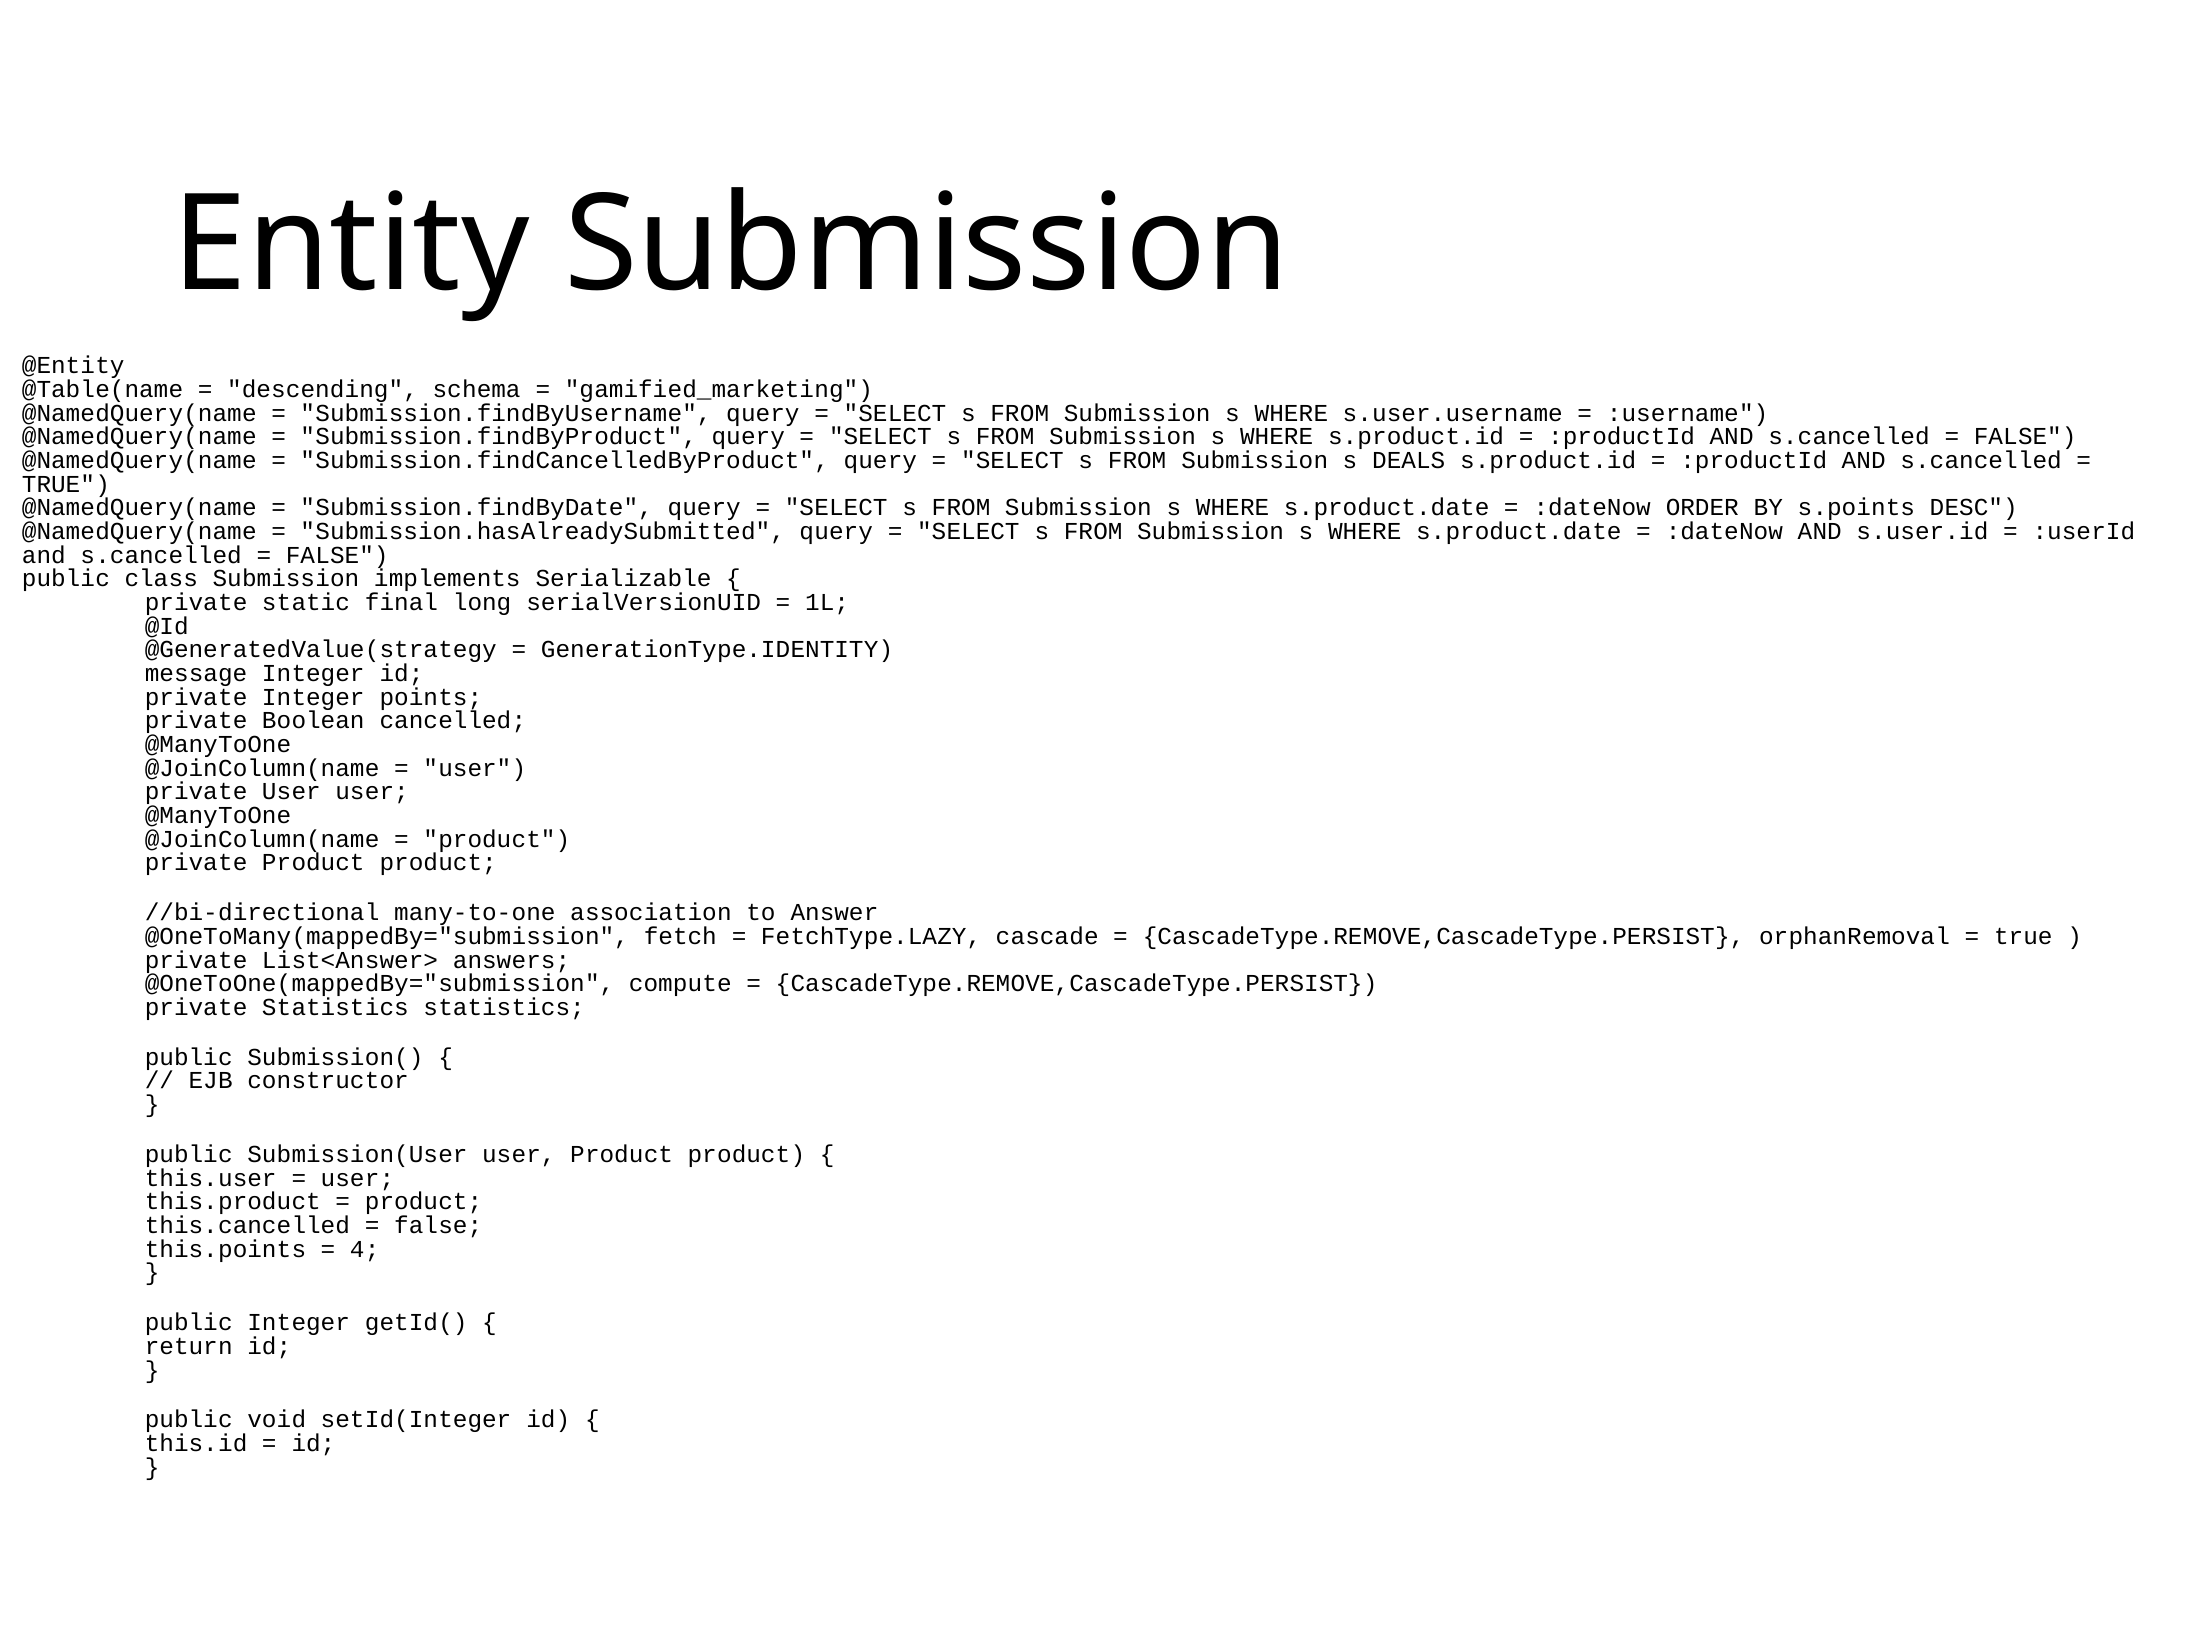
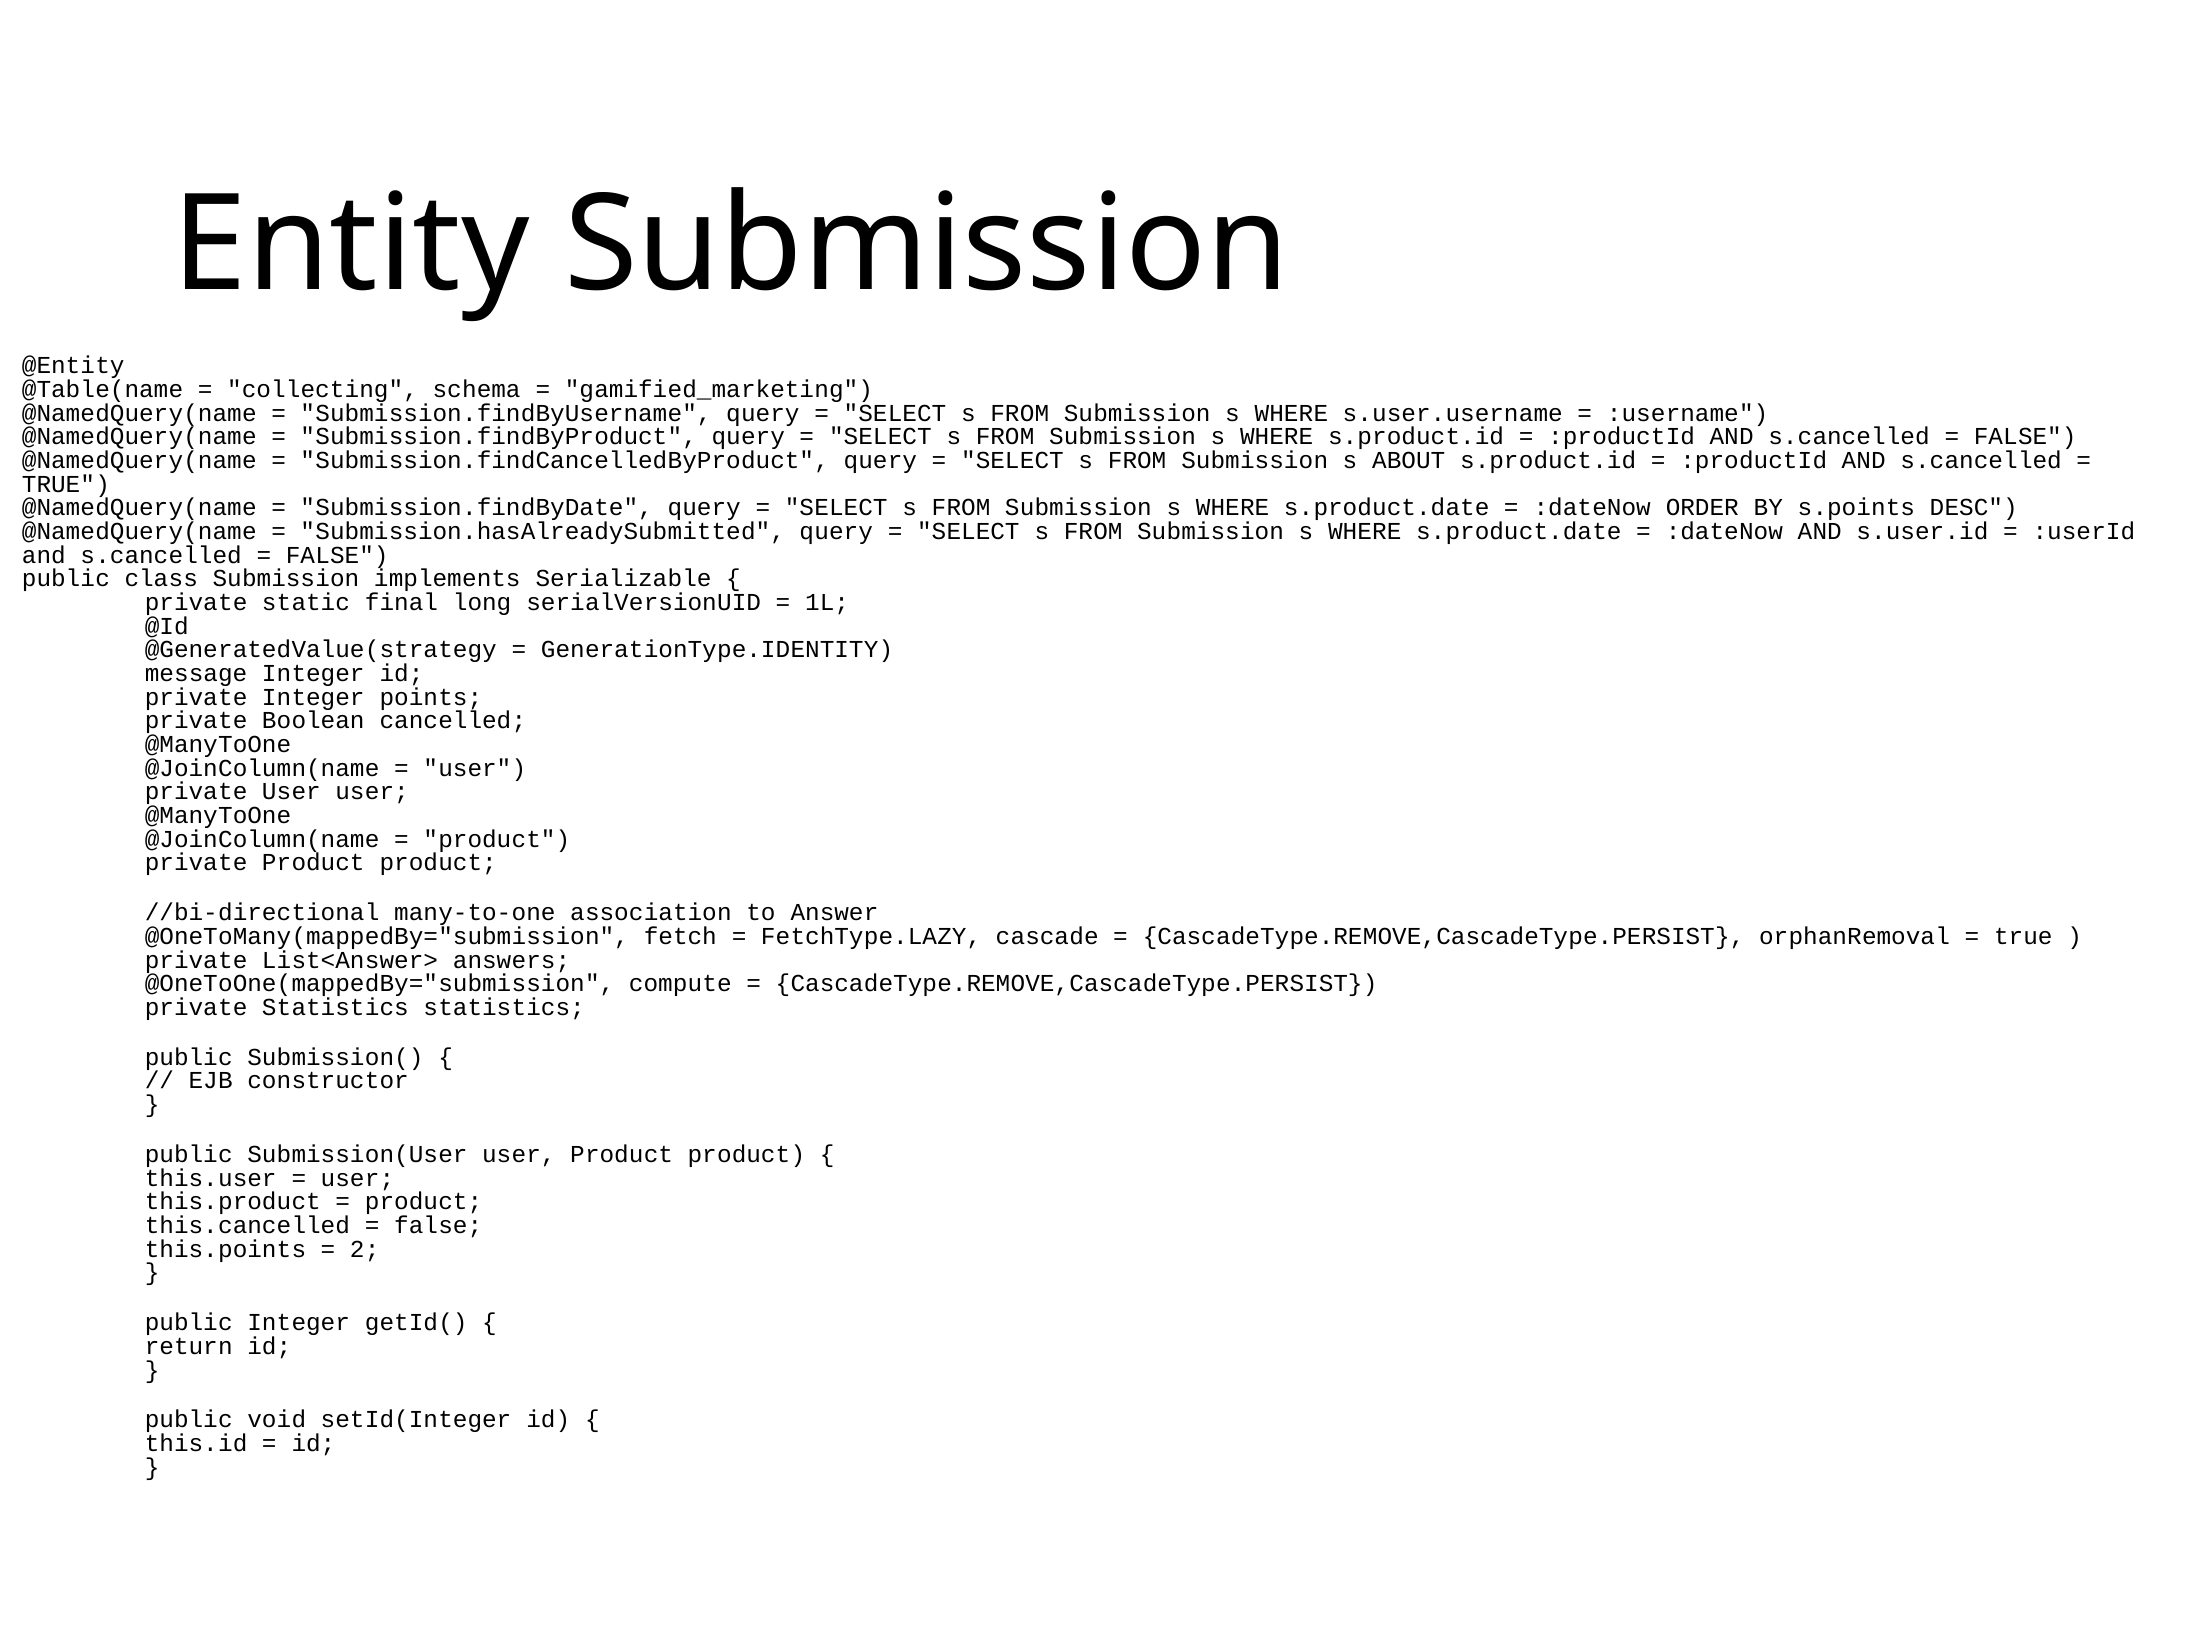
descending: descending -> collecting
DEALS: DEALS -> ABOUT
4: 4 -> 2
